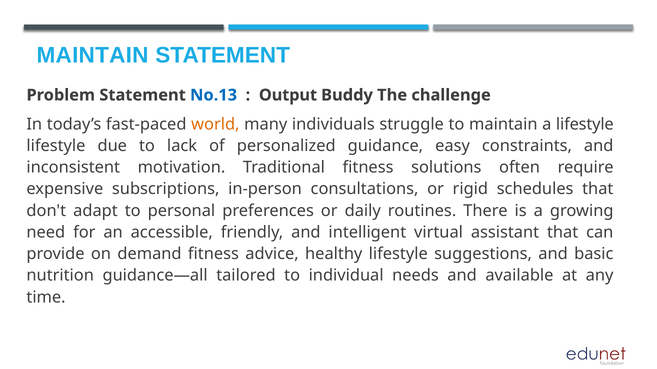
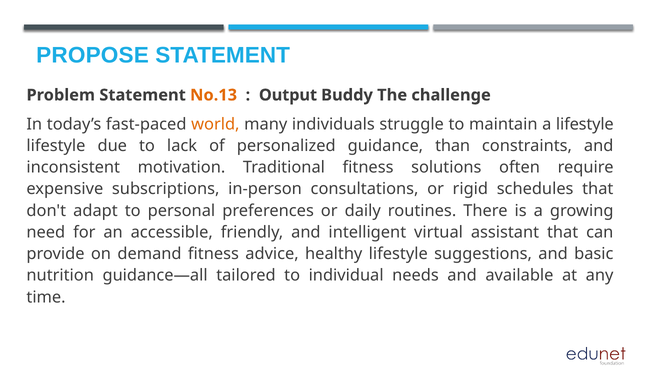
MAINTAIN at (93, 55): MAINTAIN -> PROPOSE
No.13 colour: blue -> orange
easy: easy -> than
